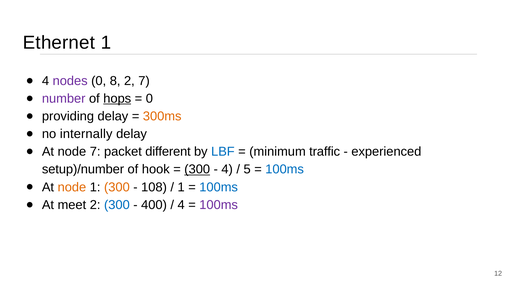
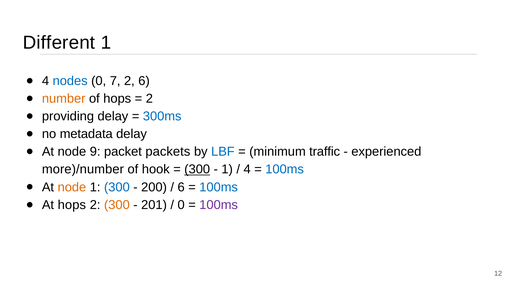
Ethernet: Ethernet -> Different
nodes colour: purple -> blue
8: 8 -> 7
2 7: 7 -> 6
number colour: purple -> orange
hops at (117, 99) underline: present -> none
0 at (149, 99): 0 -> 2
300ms colour: orange -> blue
internally: internally -> metadata
node 7: 7 -> 9
different: different -> packets
setup)/number: setup)/number -> more)/number
4 at (227, 169): 4 -> 1
5 at (247, 169): 5 -> 4
300 at (117, 187) colour: orange -> blue
108: 108 -> 200
1 at (181, 187): 1 -> 6
At meet: meet -> hops
300 at (117, 205) colour: blue -> orange
400: 400 -> 201
4 at (181, 205): 4 -> 0
